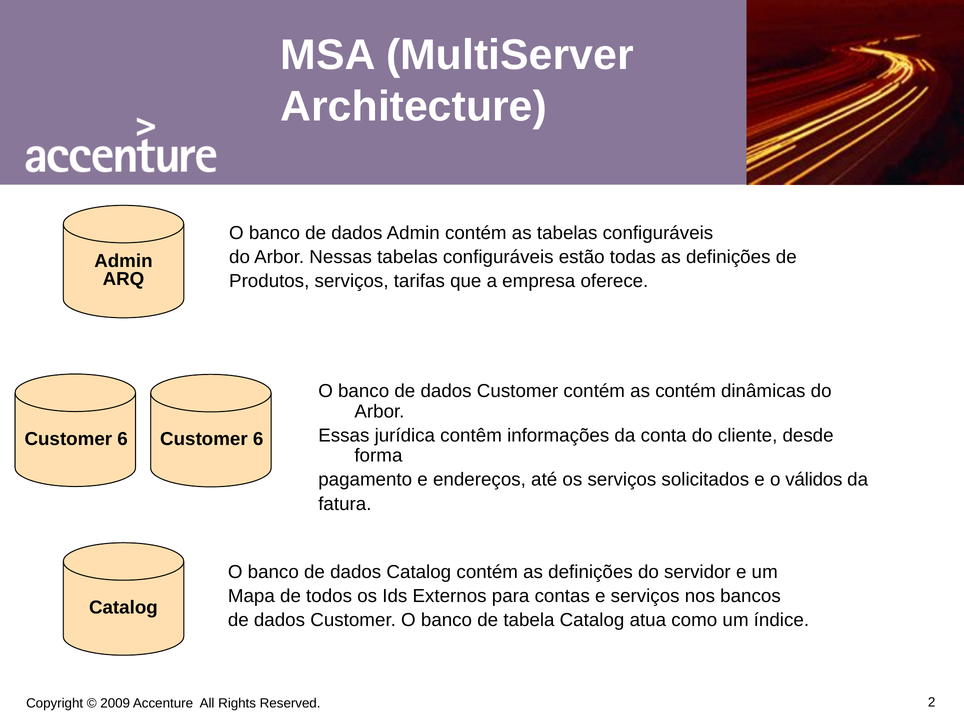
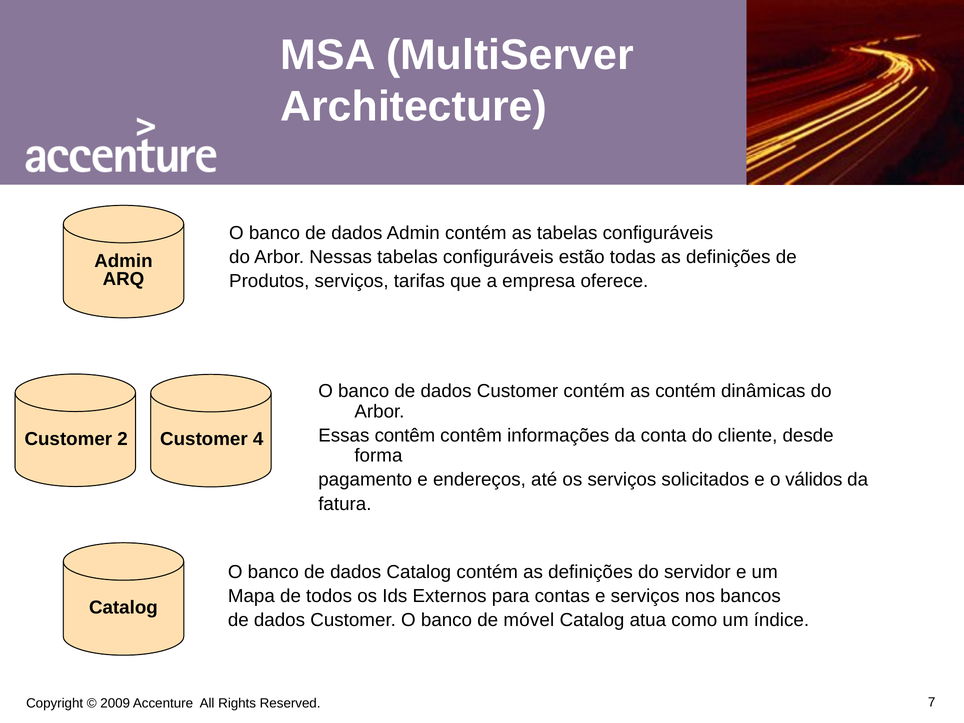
Essas jurídica: jurídica -> contêm
6 at (123, 439): 6 -> 2
6 at (258, 439): 6 -> 4
tabela: tabela -> móvel
2: 2 -> 7
